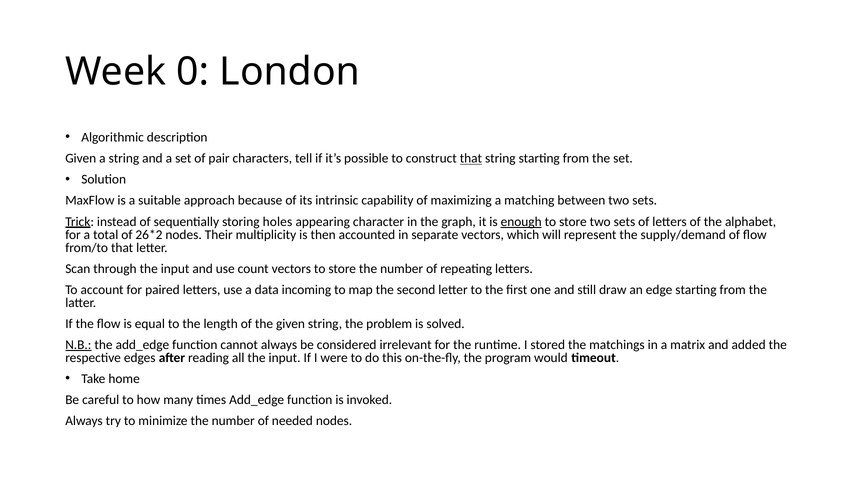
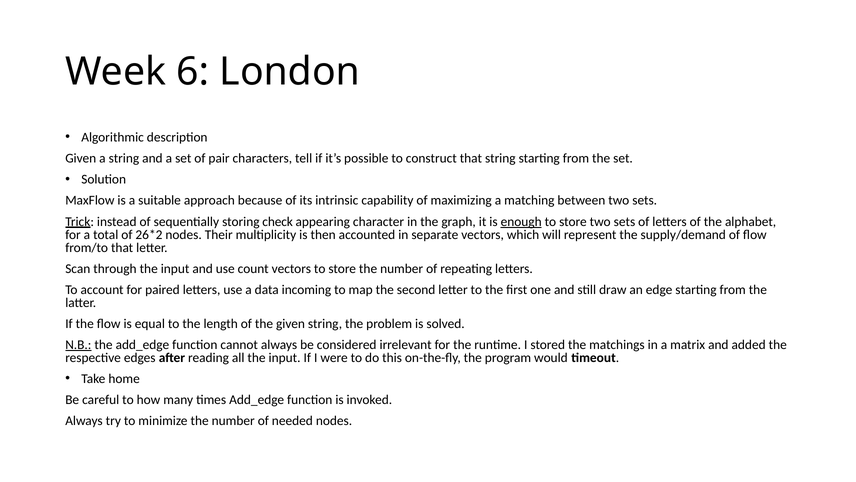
0: 0 -> 6
that at (471, 158) underline: present -> none
holes: holes -> check
